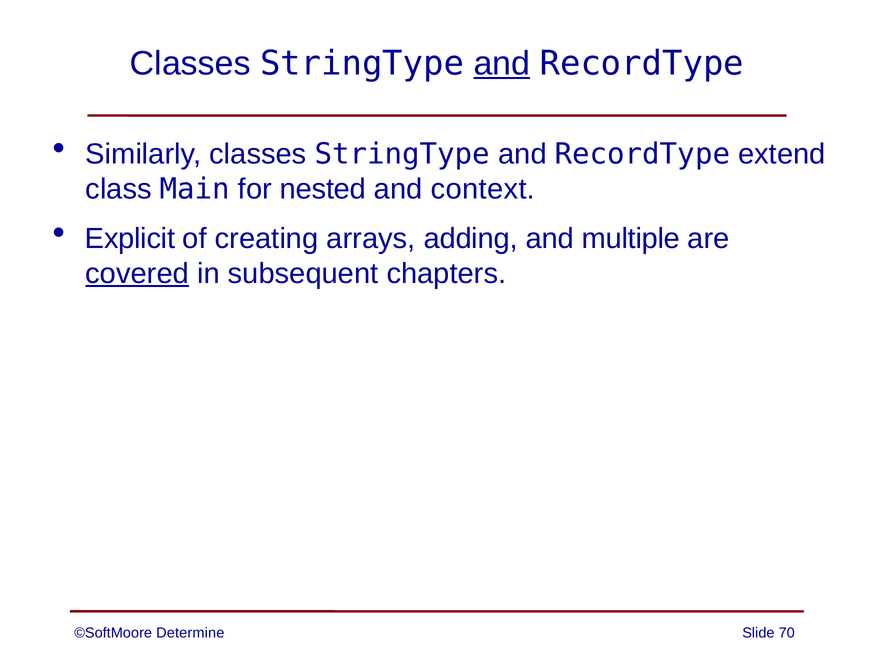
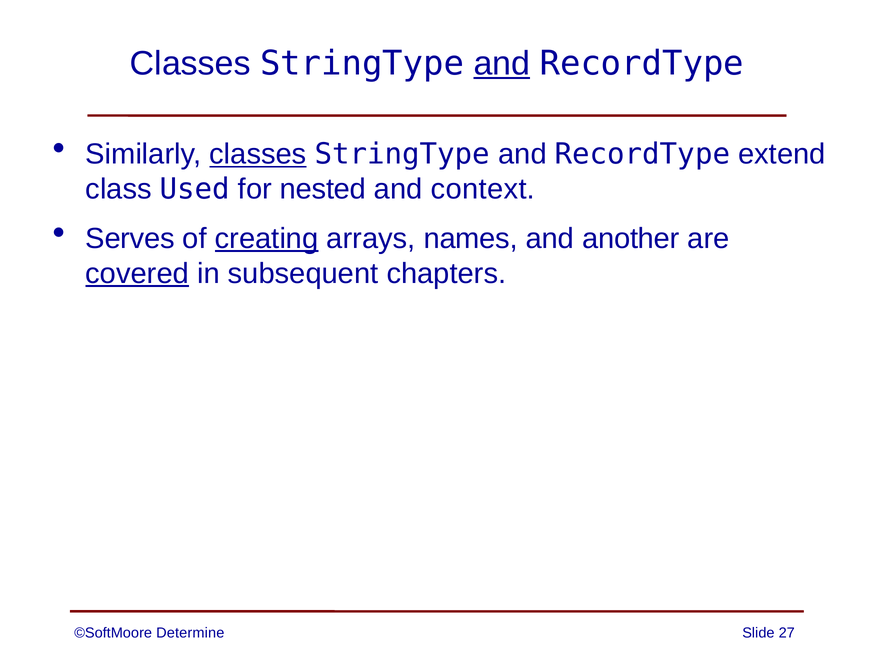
classes at (258, 154) underline: none -> present
Main: Main -> Used
Explicit: Explicit -> Serves
creating underline: none -> present
adding: adding -> names
multiple: multiple -> another
70: 70 -> 27
